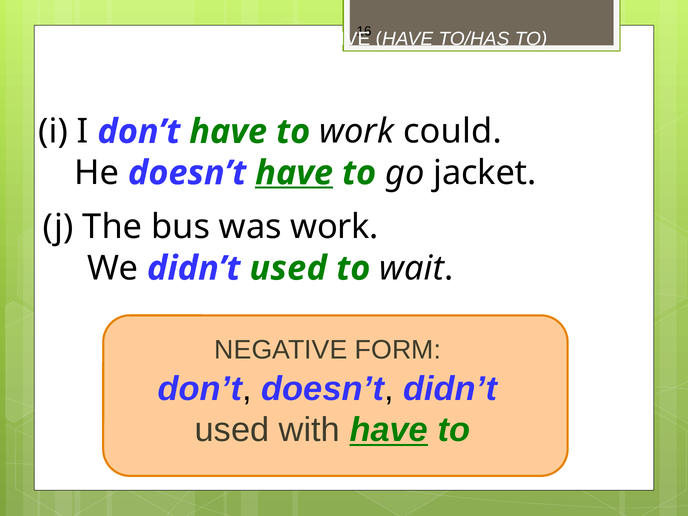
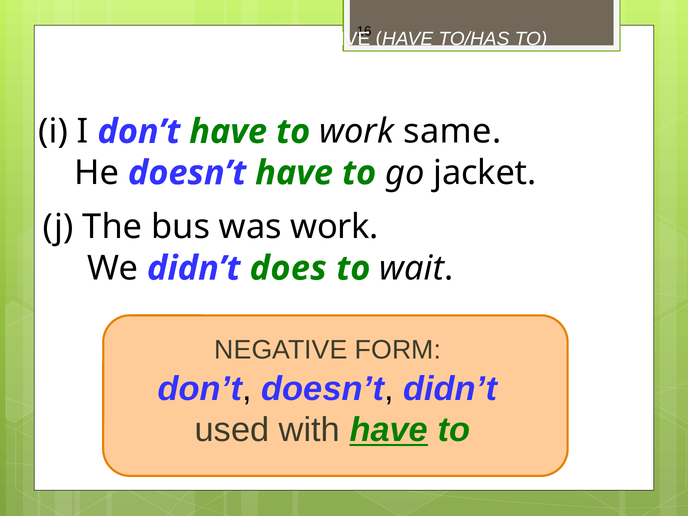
could: could -> same
have at (294, 173) underline: present -> none
We didn’t used: used -> does
